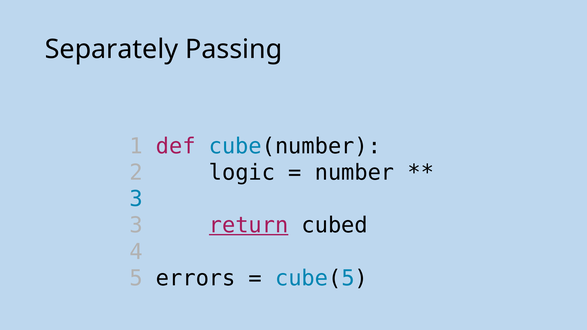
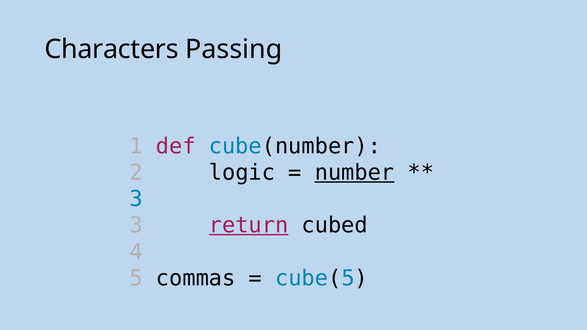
Separately: Separately -> Characters
number underline: none -> present
errors: errors -> commas
